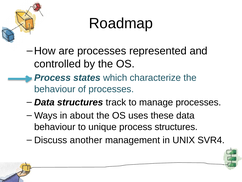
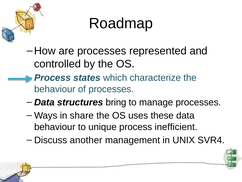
track: track -> bring
about: about -> share
process structures: structures -> inefficient
